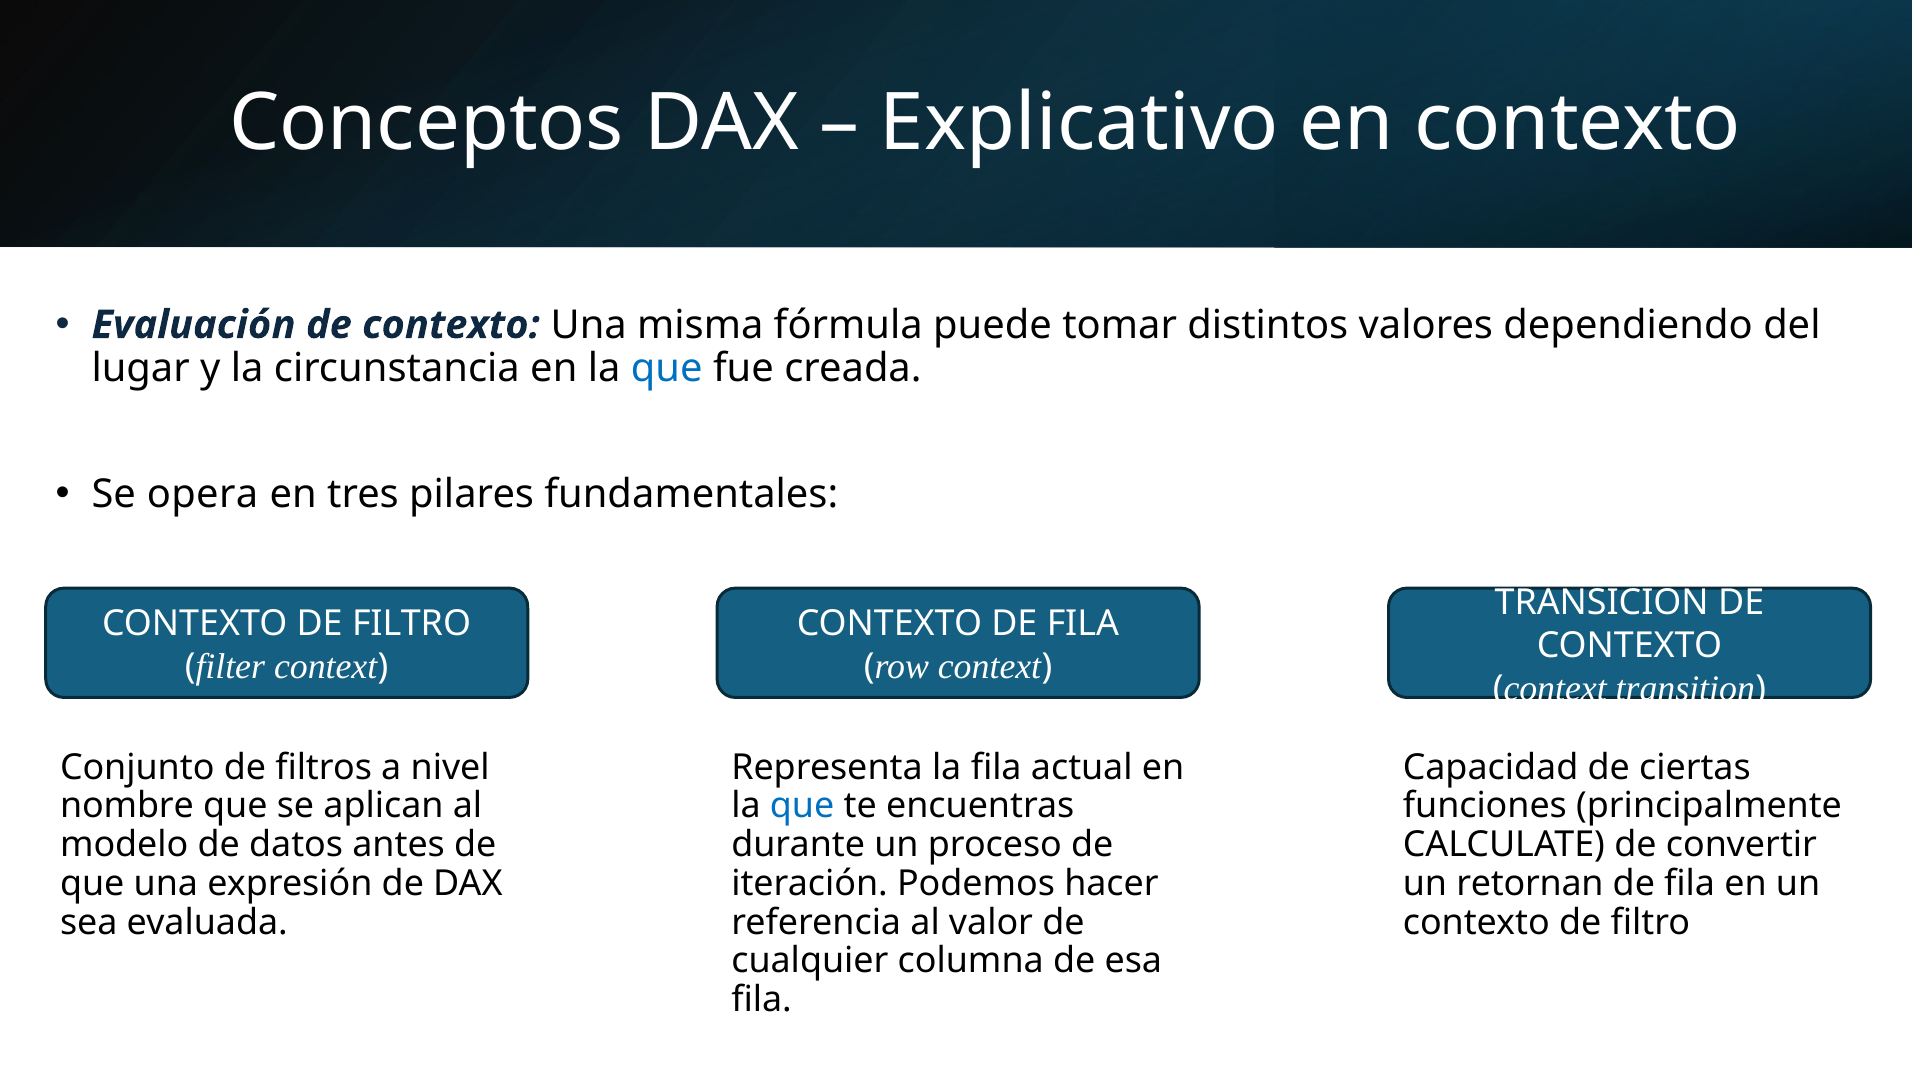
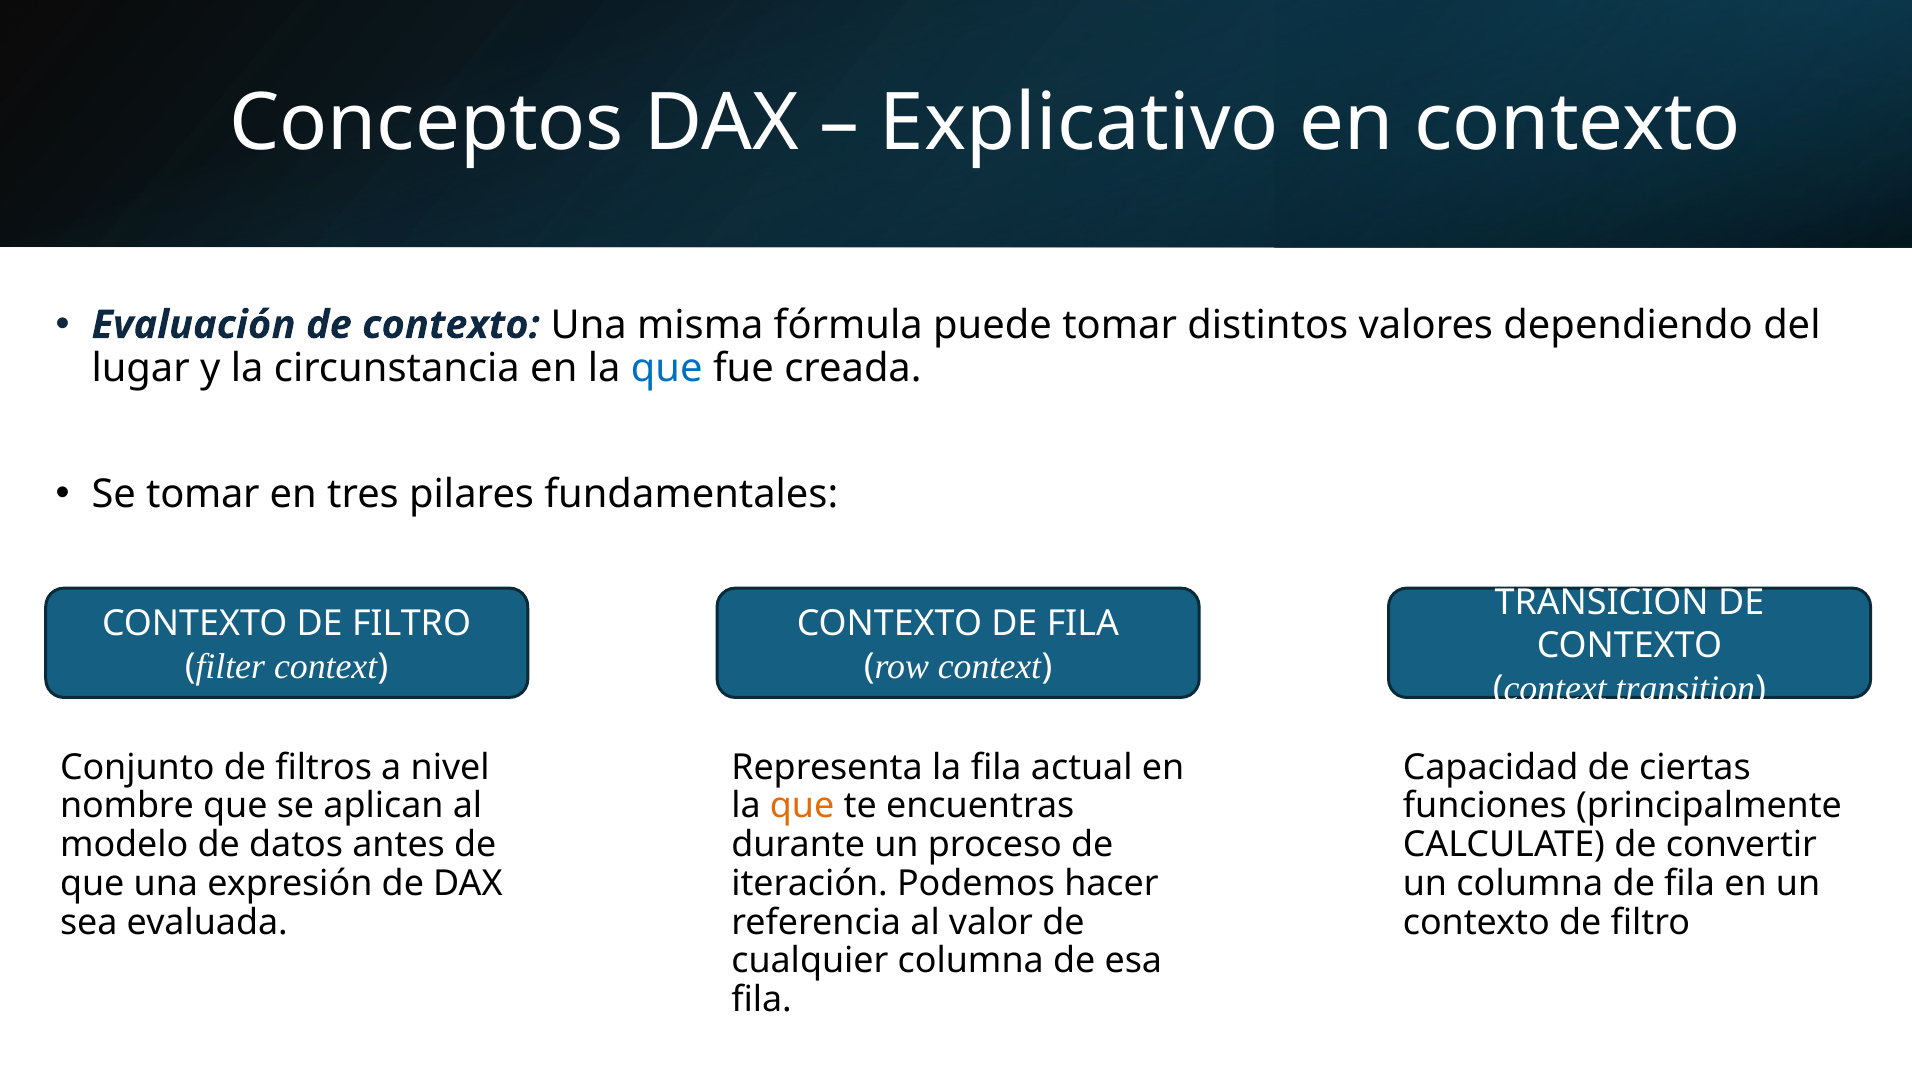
Se opera: opera -> tomar
que at (802, 807) colour: blue -> orange
un retornan: retornan -> columna
